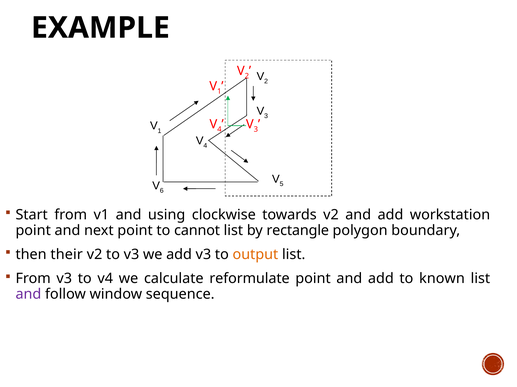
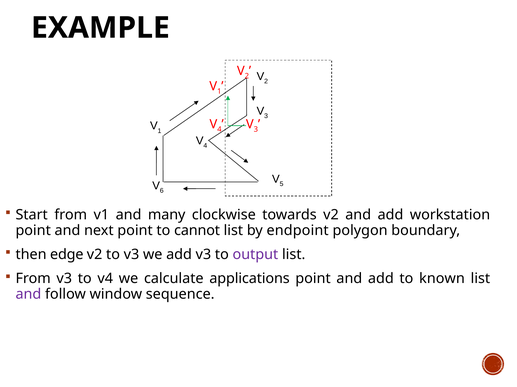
using: using -> many
rectangle: rectangle -> endpoint
their: their -> edge
output colour: orange -> purple
reformulate: reformulate -> applications
